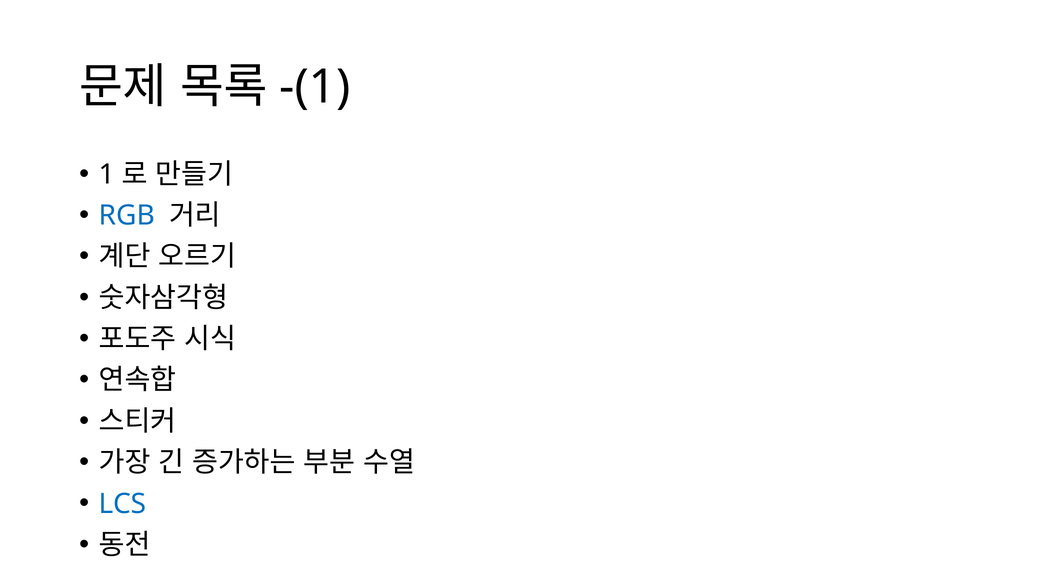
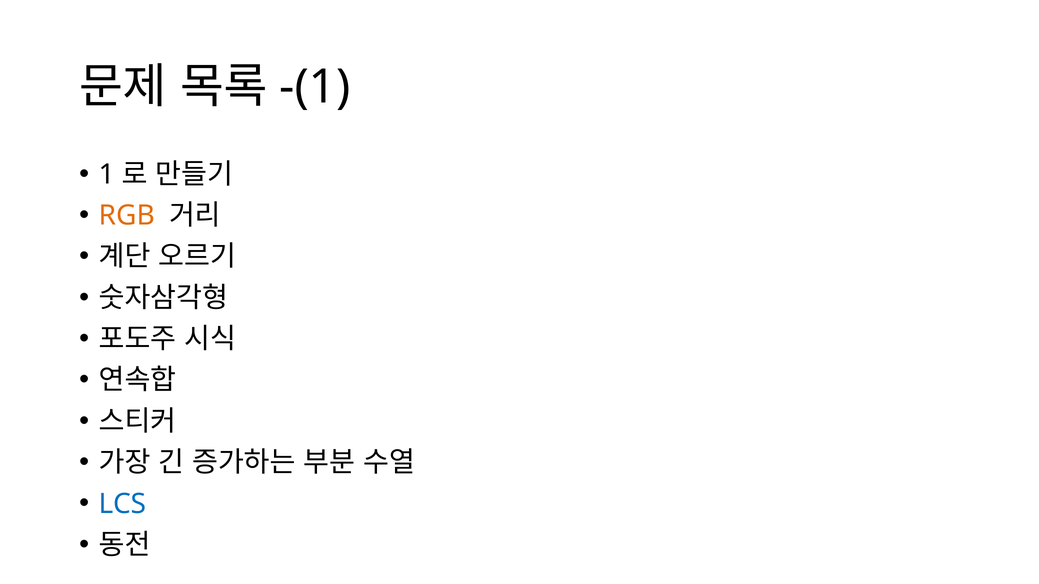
RGB colour: blue -> orange
